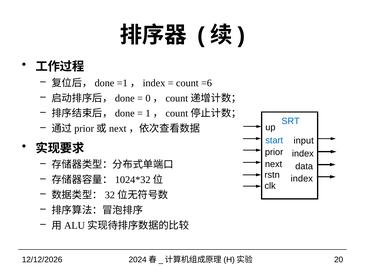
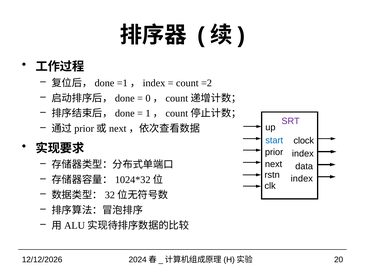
=6: =6 -> =2
SRT colour: blue -> purple
input: input -> clock
